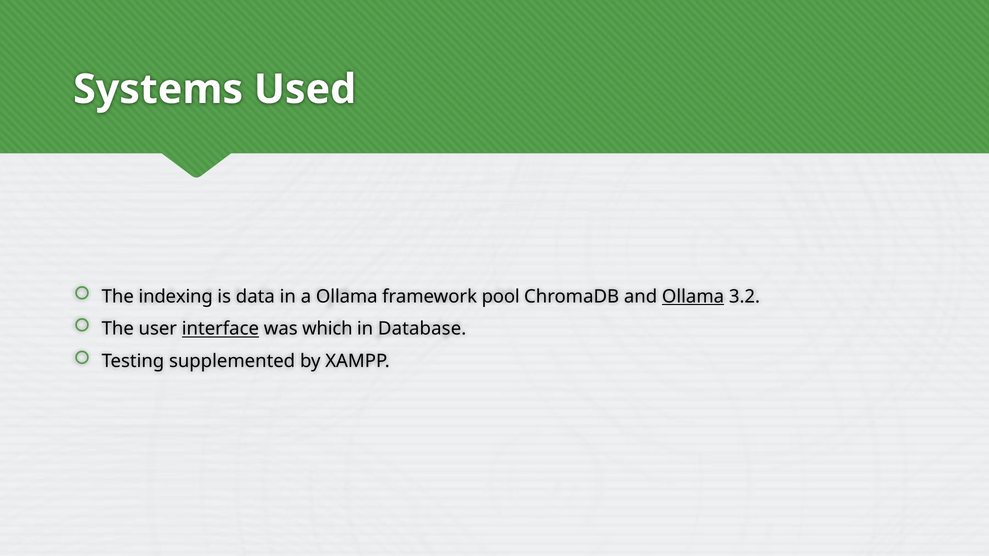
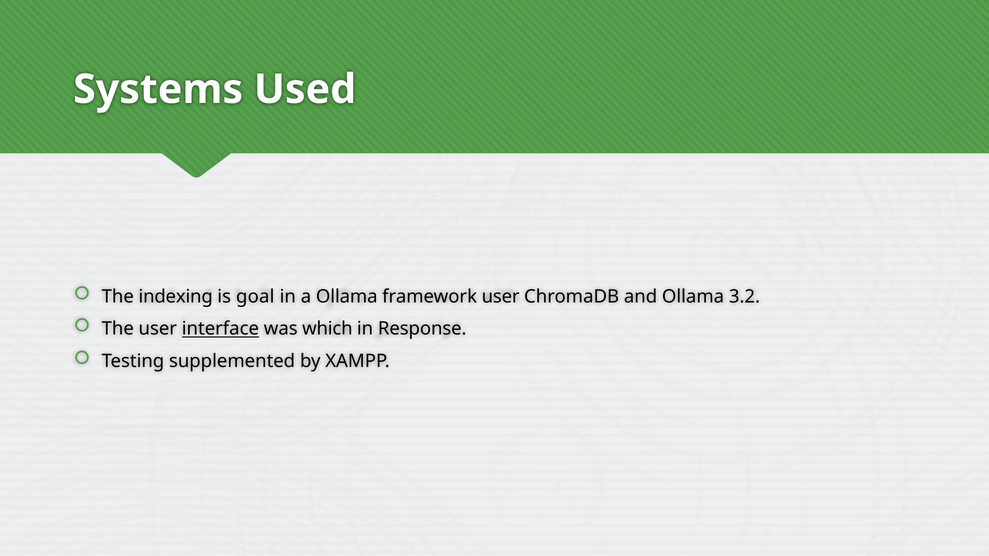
data: data -> goal
framework pool: pool -> user
Ollama at (693, 297) underline: present -> none
Database: Database -> Response
